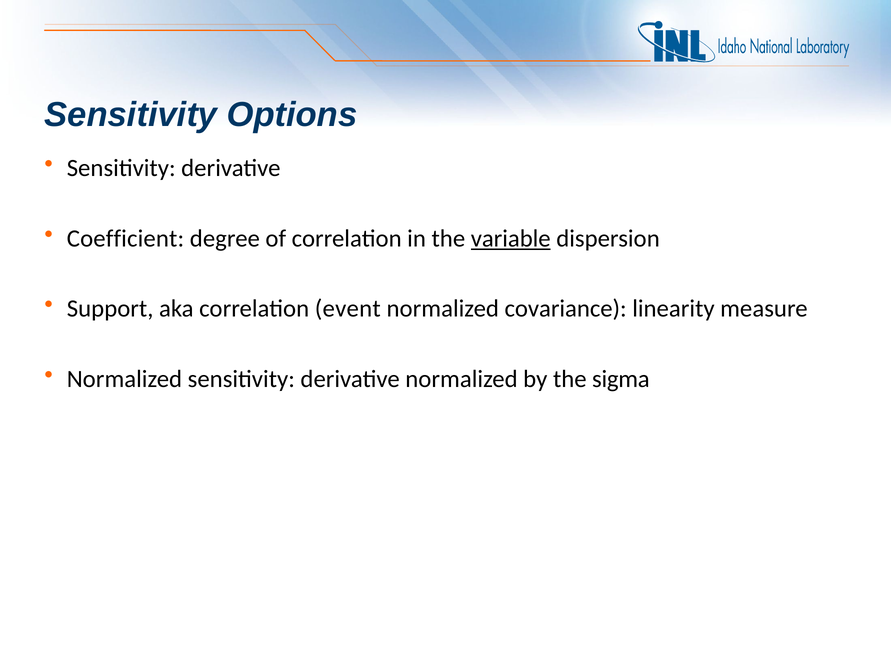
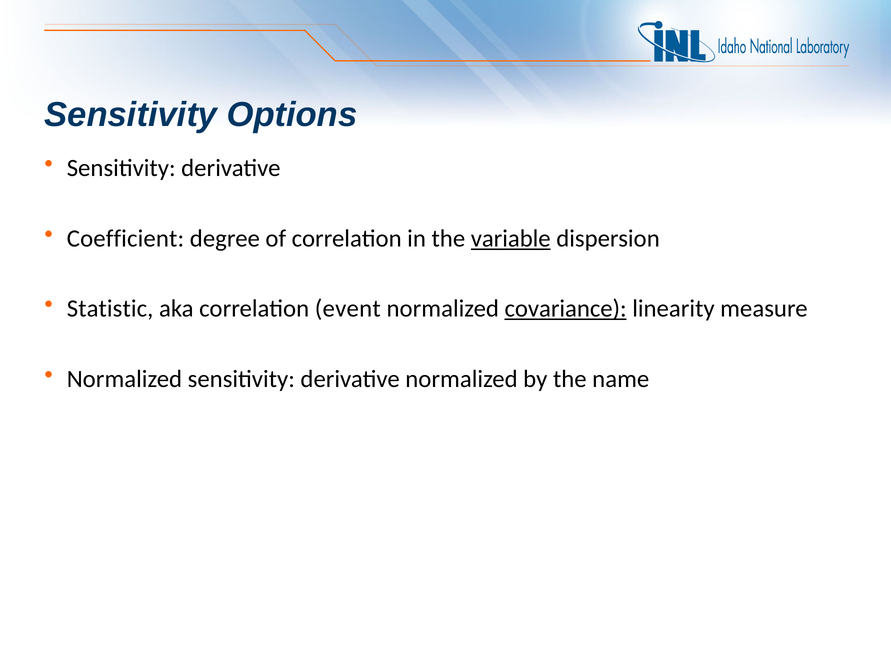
Support: Support -> Statistic
covariance underline: none -> present
sigma: sigma -> name
